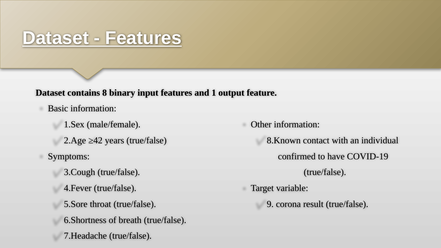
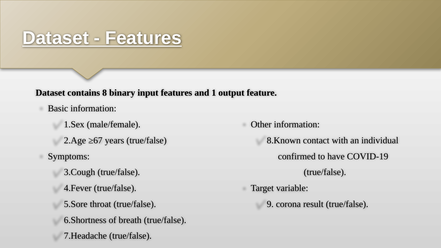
≥42: ≥42 -> ≥67
